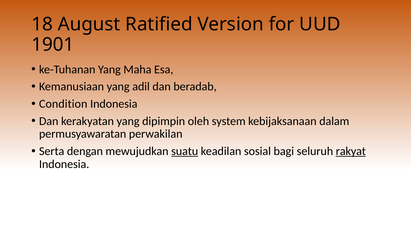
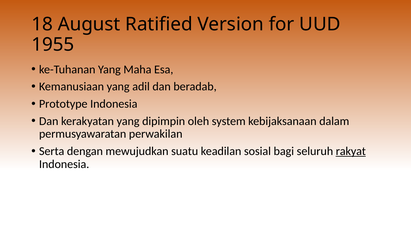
1901: 1901 -> 1955
Condition: Condition -> Prototype
suatu underline: present -> none
